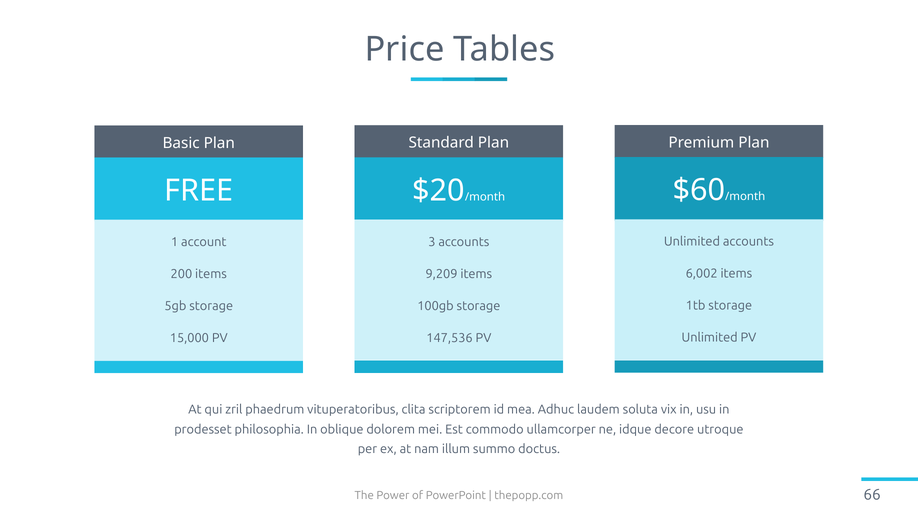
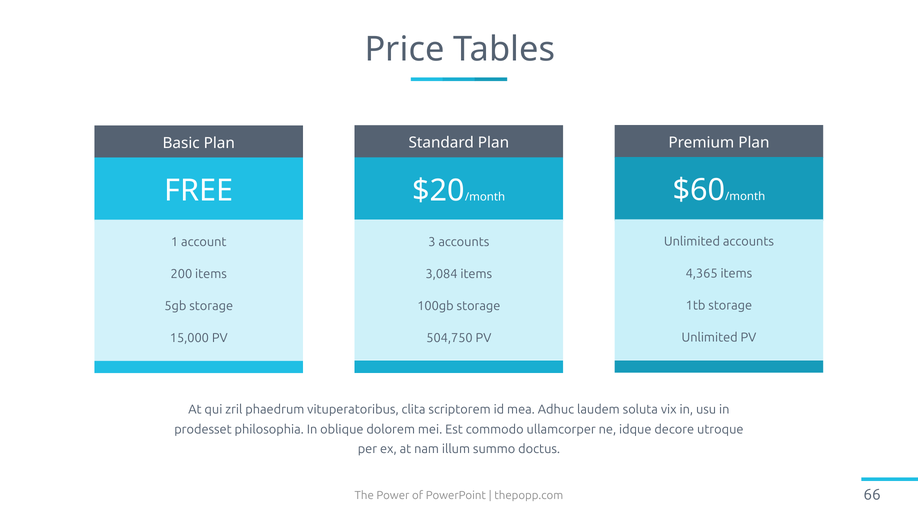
6,002: 6,002 -> 4,365
9,209: 9,209 -> 3,084
147,536: 147,536 -> 504,750
